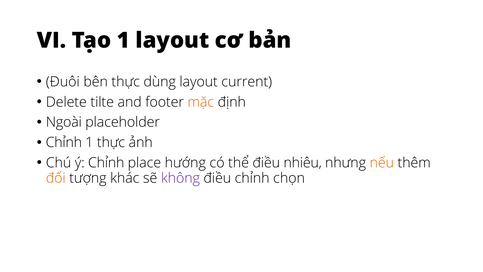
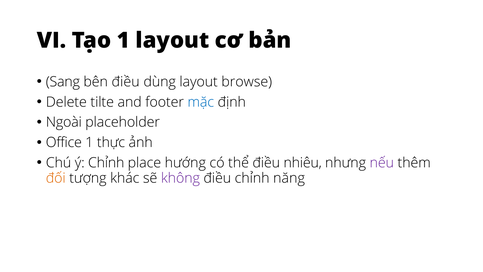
Đuôi: Đuôi -> Sang
bên thực: thực -> điều
current: current -> browse
mặc colour: orange -> blue
Chỉnh at (64, 142): Chỉnh -> Office
nếu colour: orange -> purple
chọn: chọn -> năng
